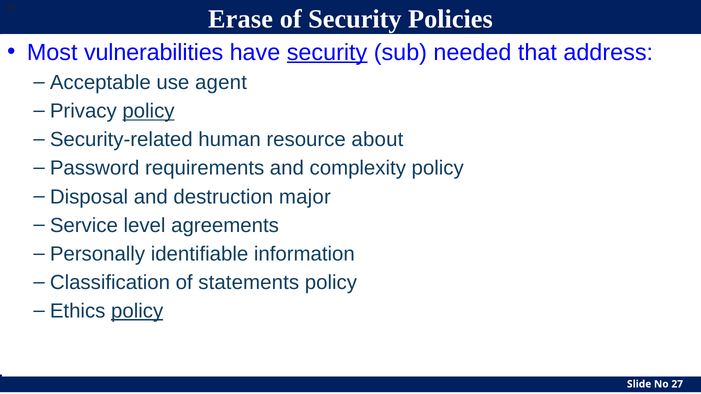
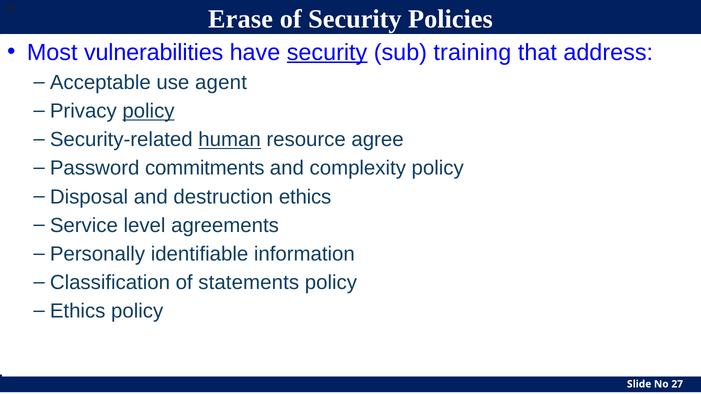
needed: needed -> training
human underline: none -> present
about: about -> agree
requirements: requirements -> commitments
destruction major: major -> ethics
policy at (137, 311) underline: present -> none
